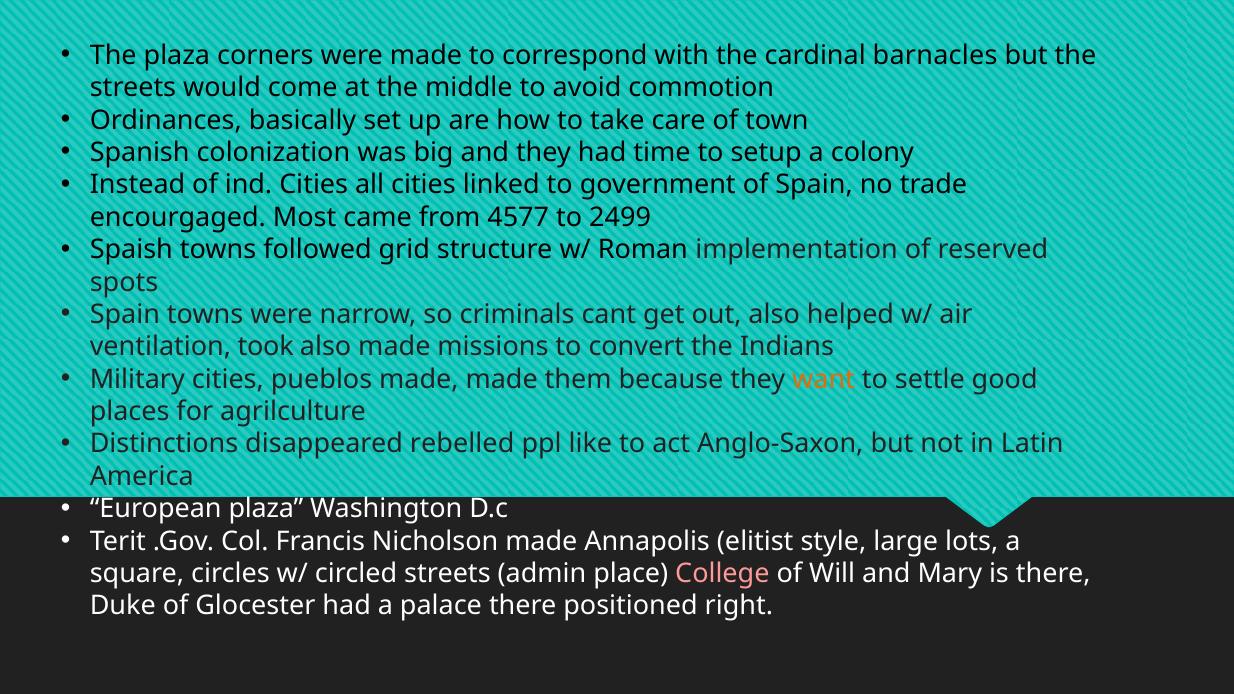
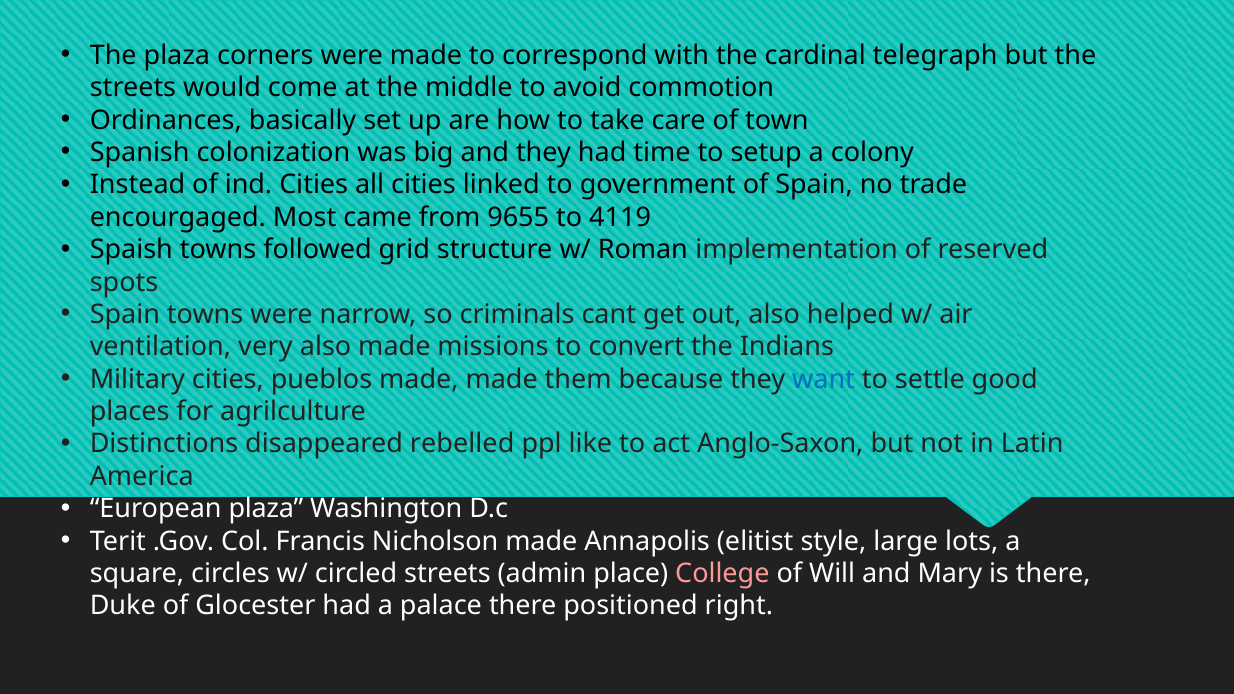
barnacles: barnacles -> telegraph
4577: 4577 -> 9655
2499: 2499 -> 4119
took: took -> very
want colour: orange -> blue
